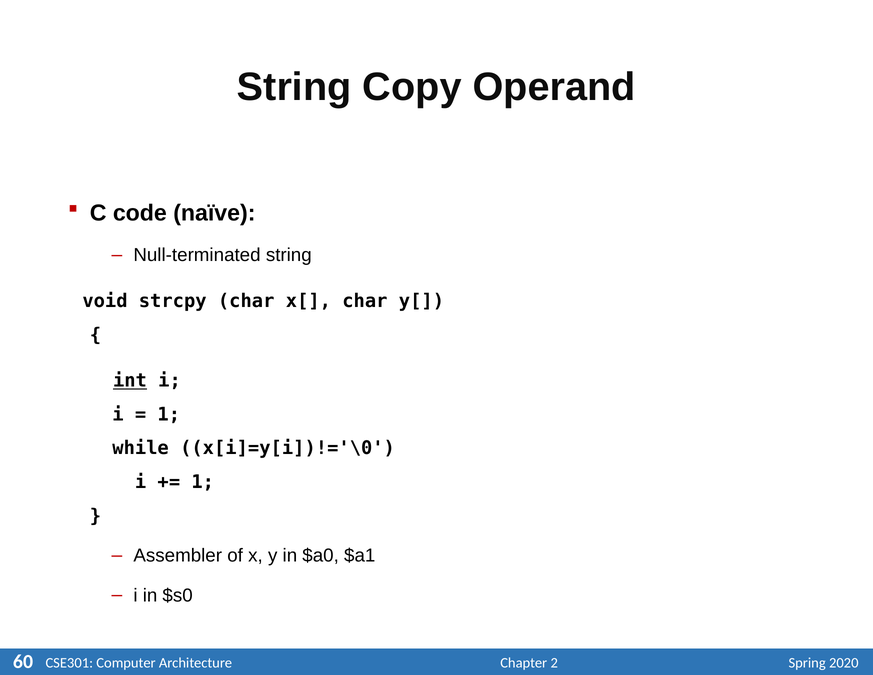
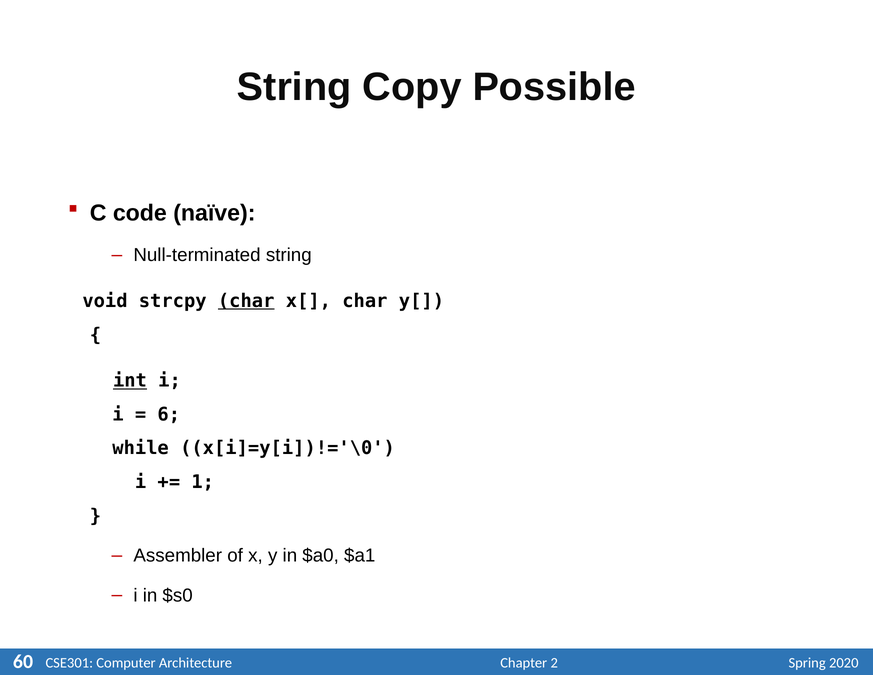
Operand: Operand -> Possible
char at (246, 301) underline: none -> present
1 at (169, 414): 1 -> 6
